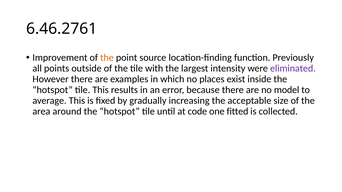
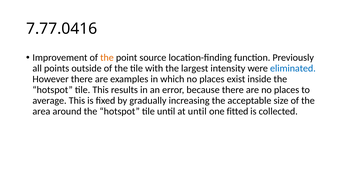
6.46.2761: 6.46.2761 -> 7.77.0416
eliminated colour: purple -> blue
are no model: model -> places
at code: code -> until
